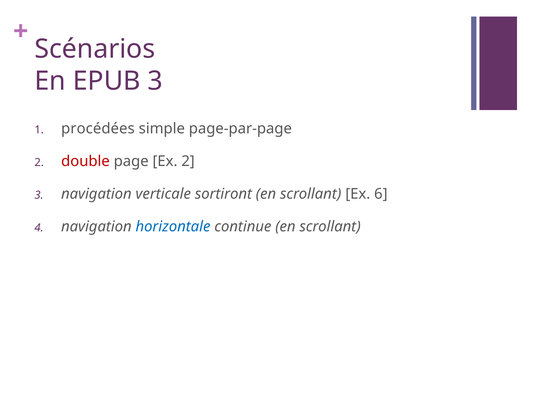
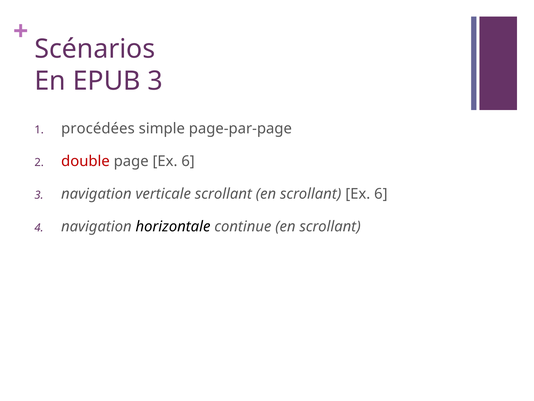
page Ex 2: 2 -> 6
verticale sortiront: sortiront -> scrollant
horizontale colour: blue -> black
